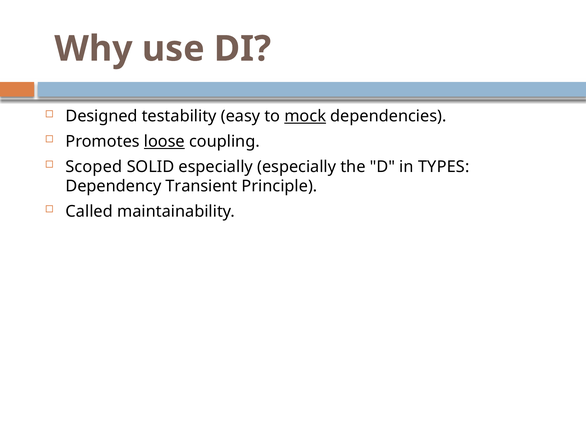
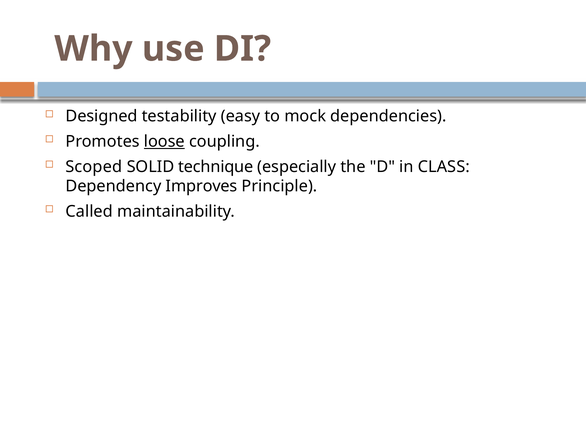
mock underline: present -> none
SOLID especially: especially -> technique
TYPES: TYPES -> CLASS
Transient: Transient -> Improves
